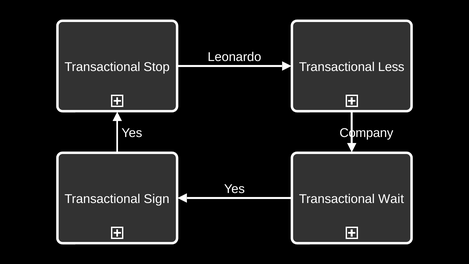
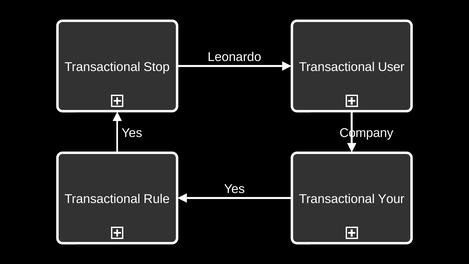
Less: Less -> User
Sign: Sign -> Rule
Wait: Wait -> Your
